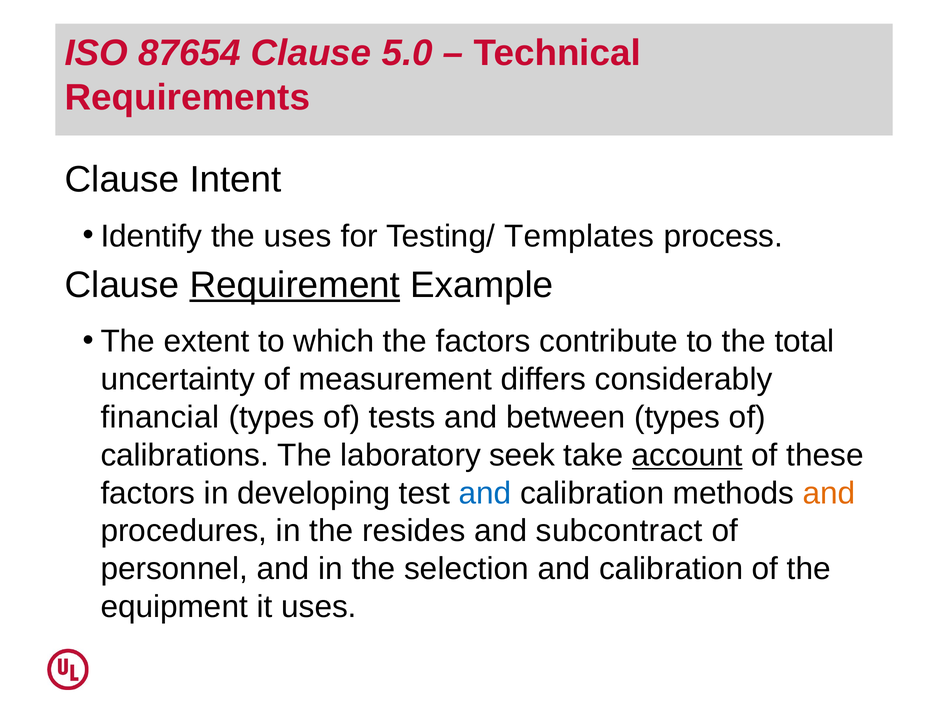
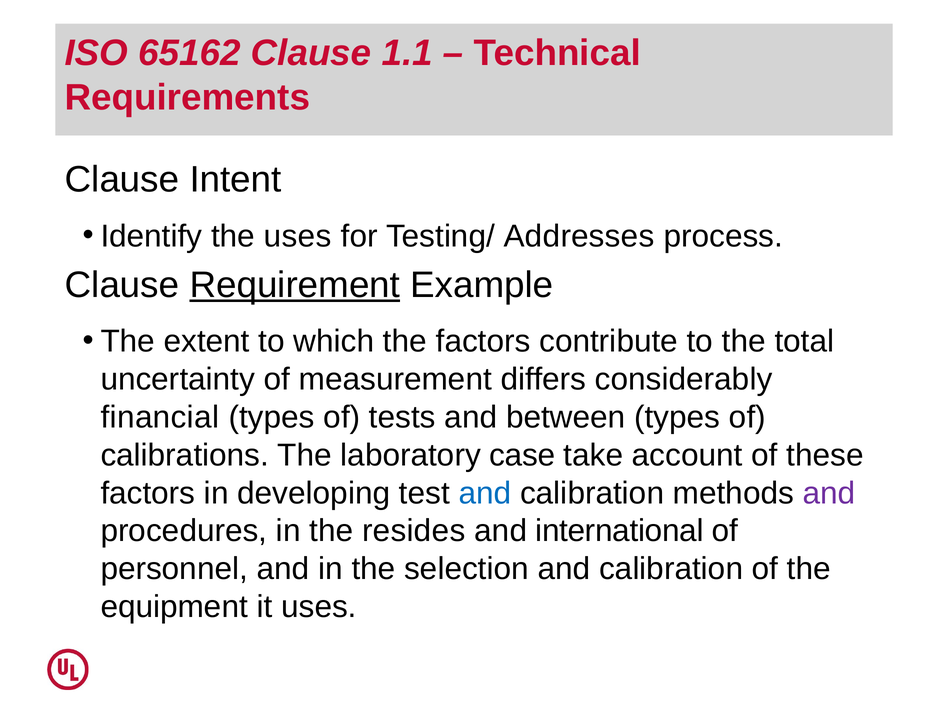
87654: 87654 -> 65162
5.0: 5.0 -> 1.1
Templates: Templates -> Addresses
seek: seek -> case
account underline: present -> none
and at (829, 493) colour: orange -> purple
subcontract: subcontract -> international
